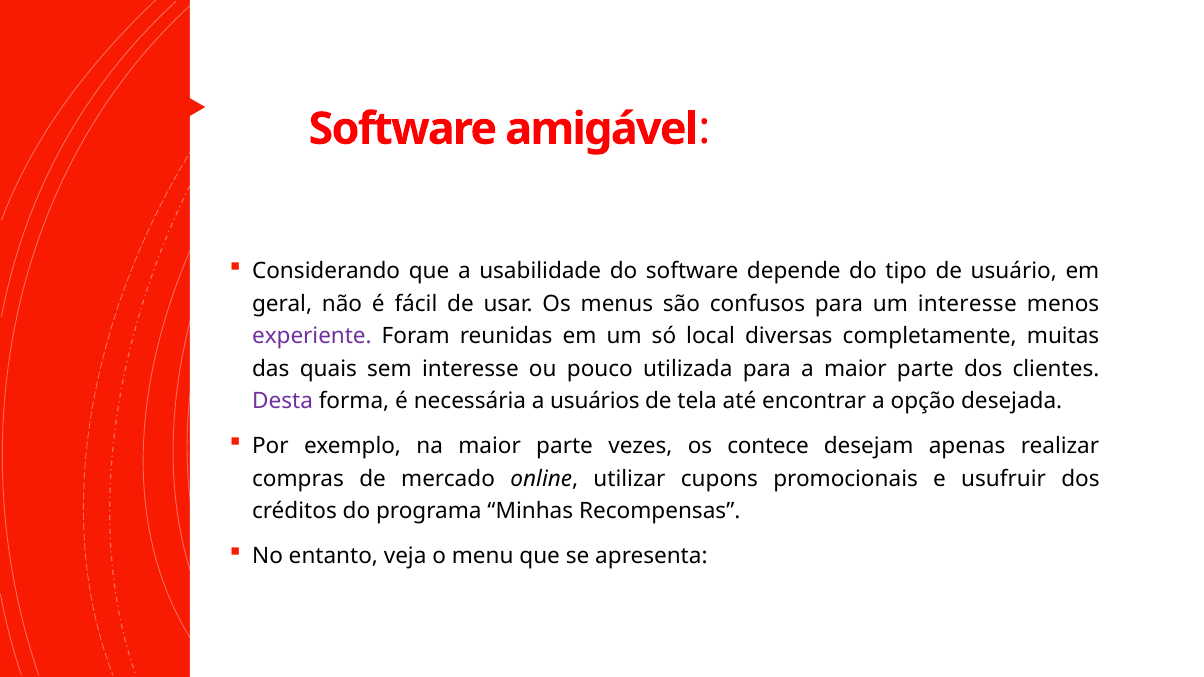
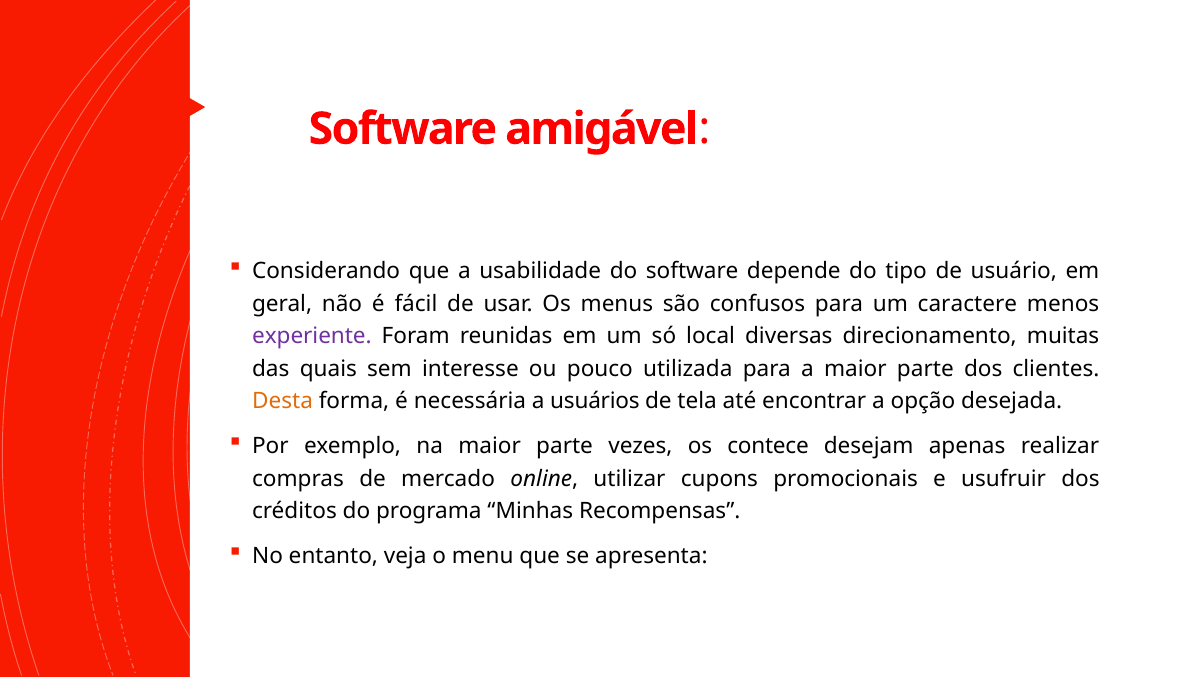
um interesse: interesse -> caractere
completamente: completamente -> direcionamento
Desta colour: purple -> orange
